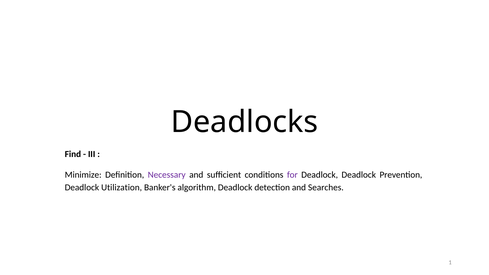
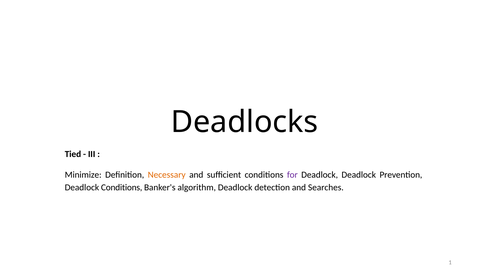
Find: Find -> Tied
Necessary colour: purple -> orange
Deadlock Utilization: Utilization -> Conditions
